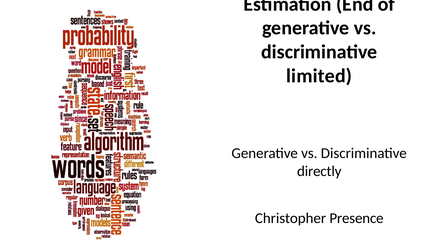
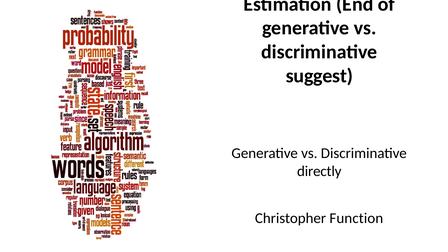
limited: limited -> suggest
Presence: Presence -> Function
